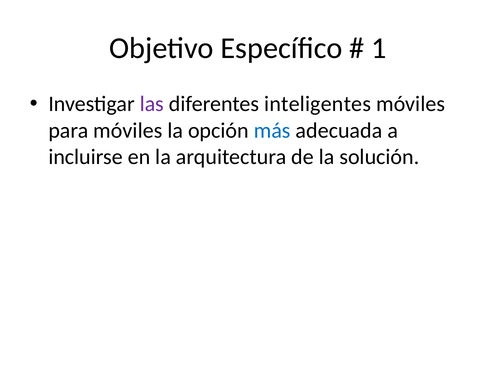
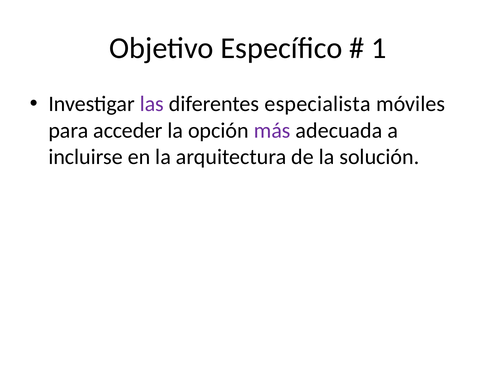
inteligentes: inteligentes -> especialista
para móviles: móviles -> acceder
más colour: blue -> purple
